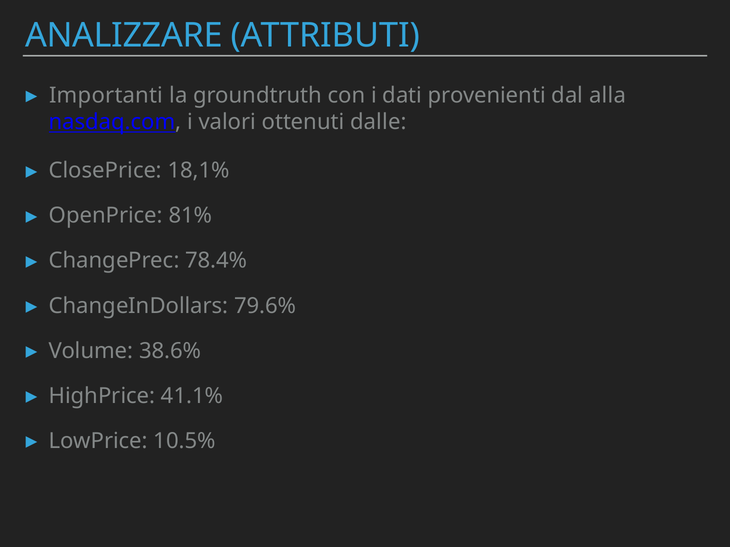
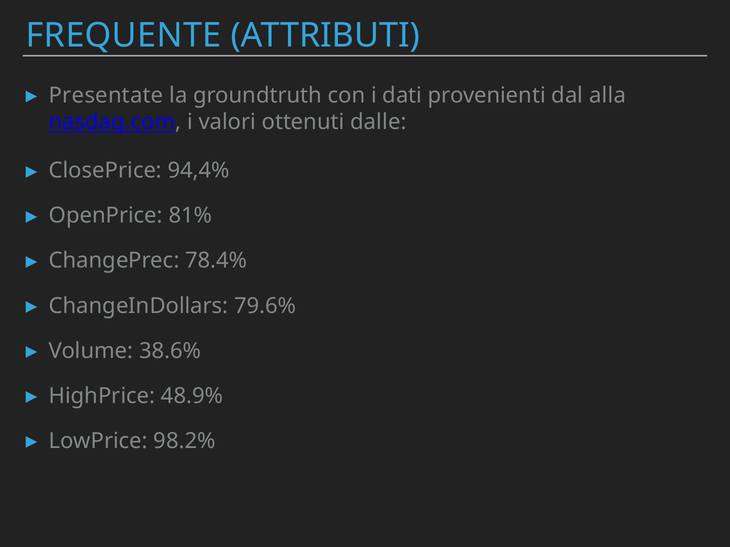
ANALIZZARE: ANALIZZARE -> FREQUENTE
Importanti: Importanti -> Presentate
18,1%: 18,1% -> 94,4%
41.1%: 41.1% -> 48.9%
10.5%: 10.5% -> 98.2%
